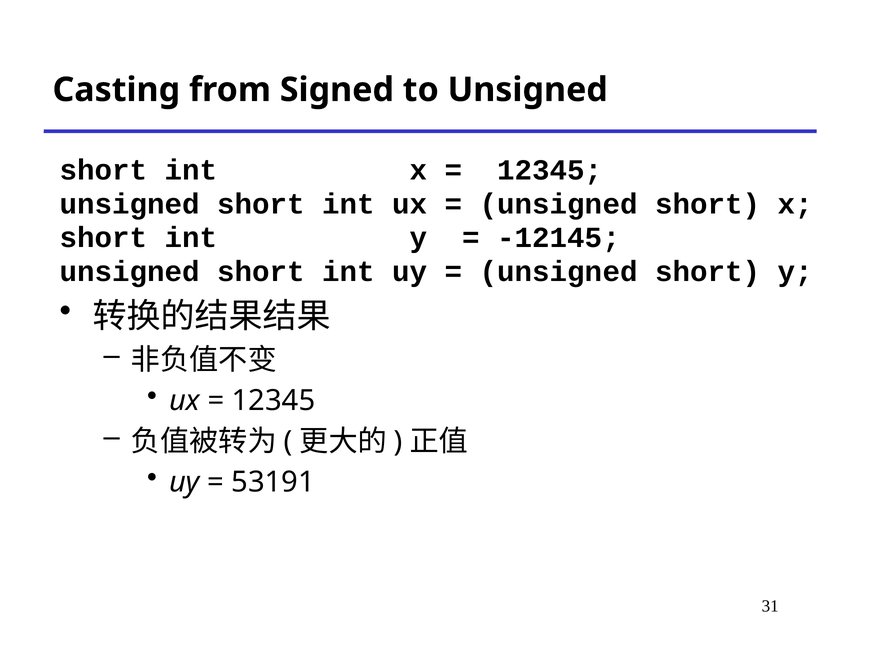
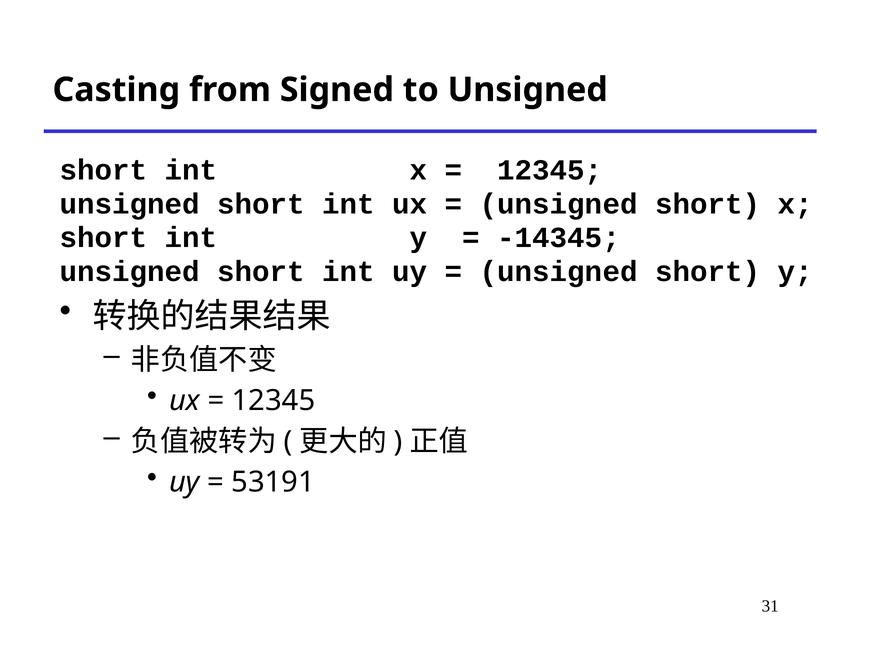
-12145: -12145 -> -14345
